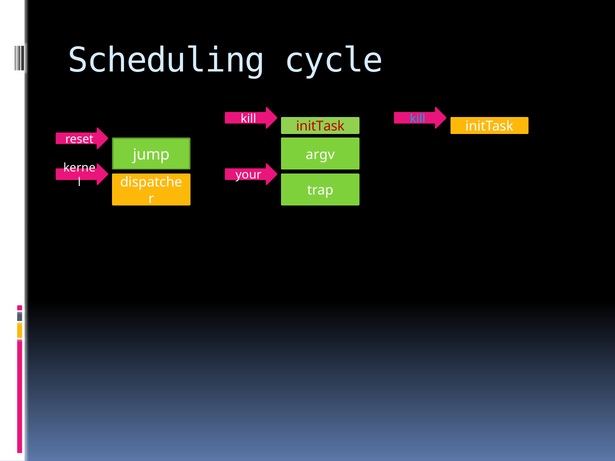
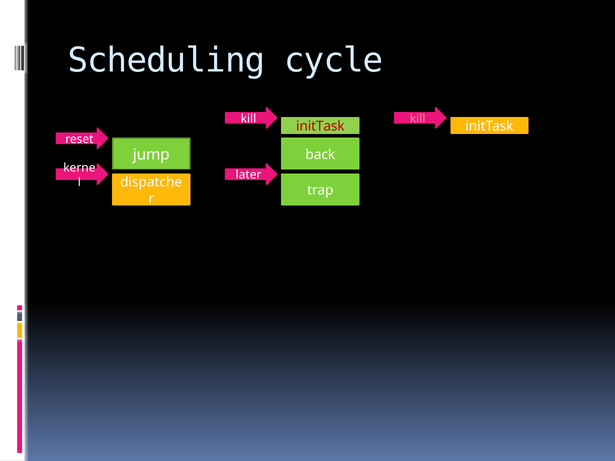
kill at (418, 119) colour: light blue -> pink
argv: argv -> back
your: your -> later
